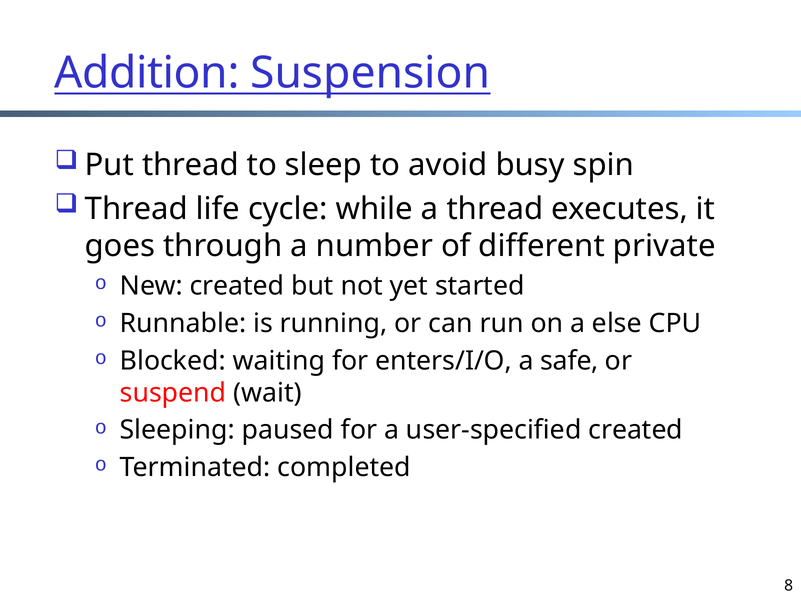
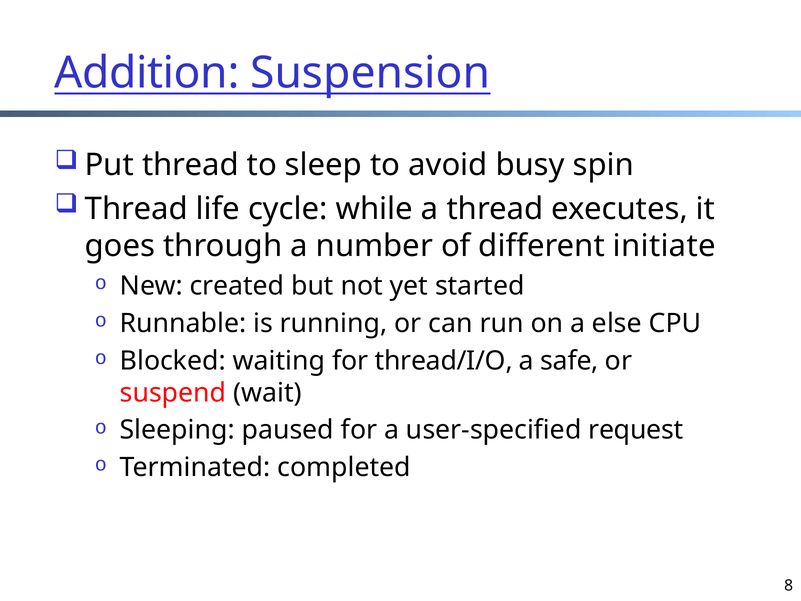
private: private -> initiate
enters/I/O: enters/I/O -> thread/I/O
user-specified created: created -> request
